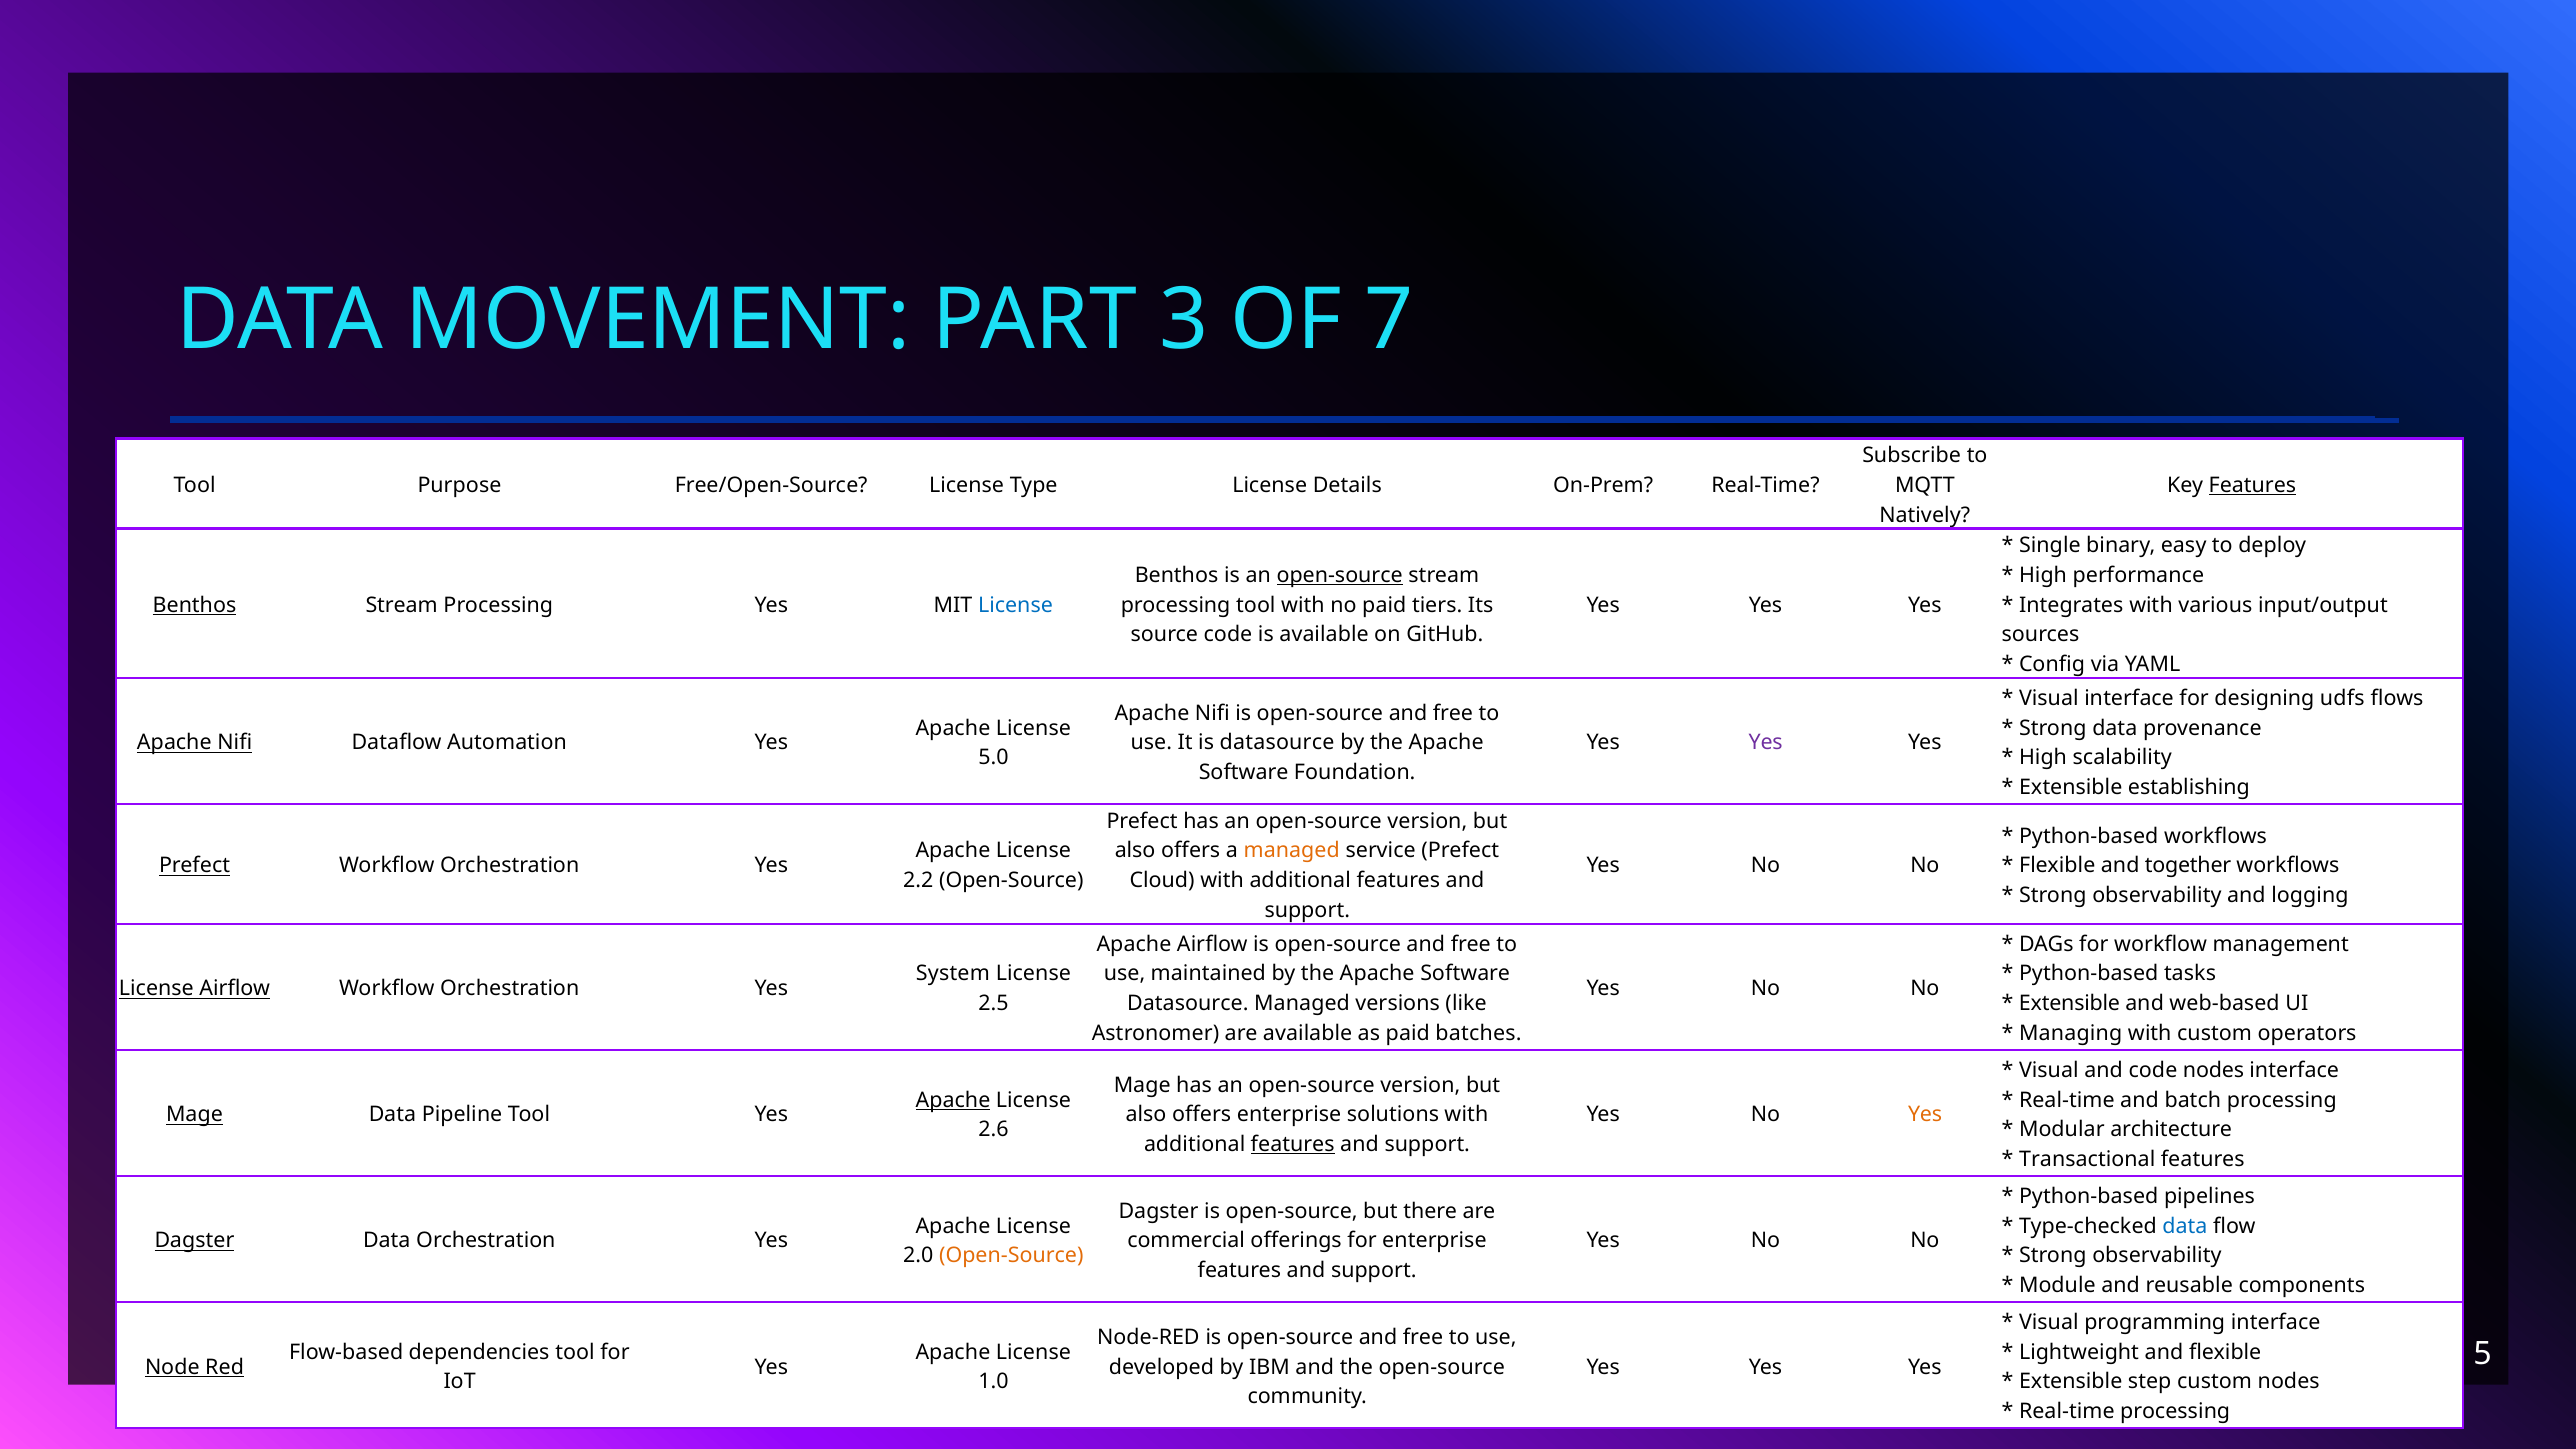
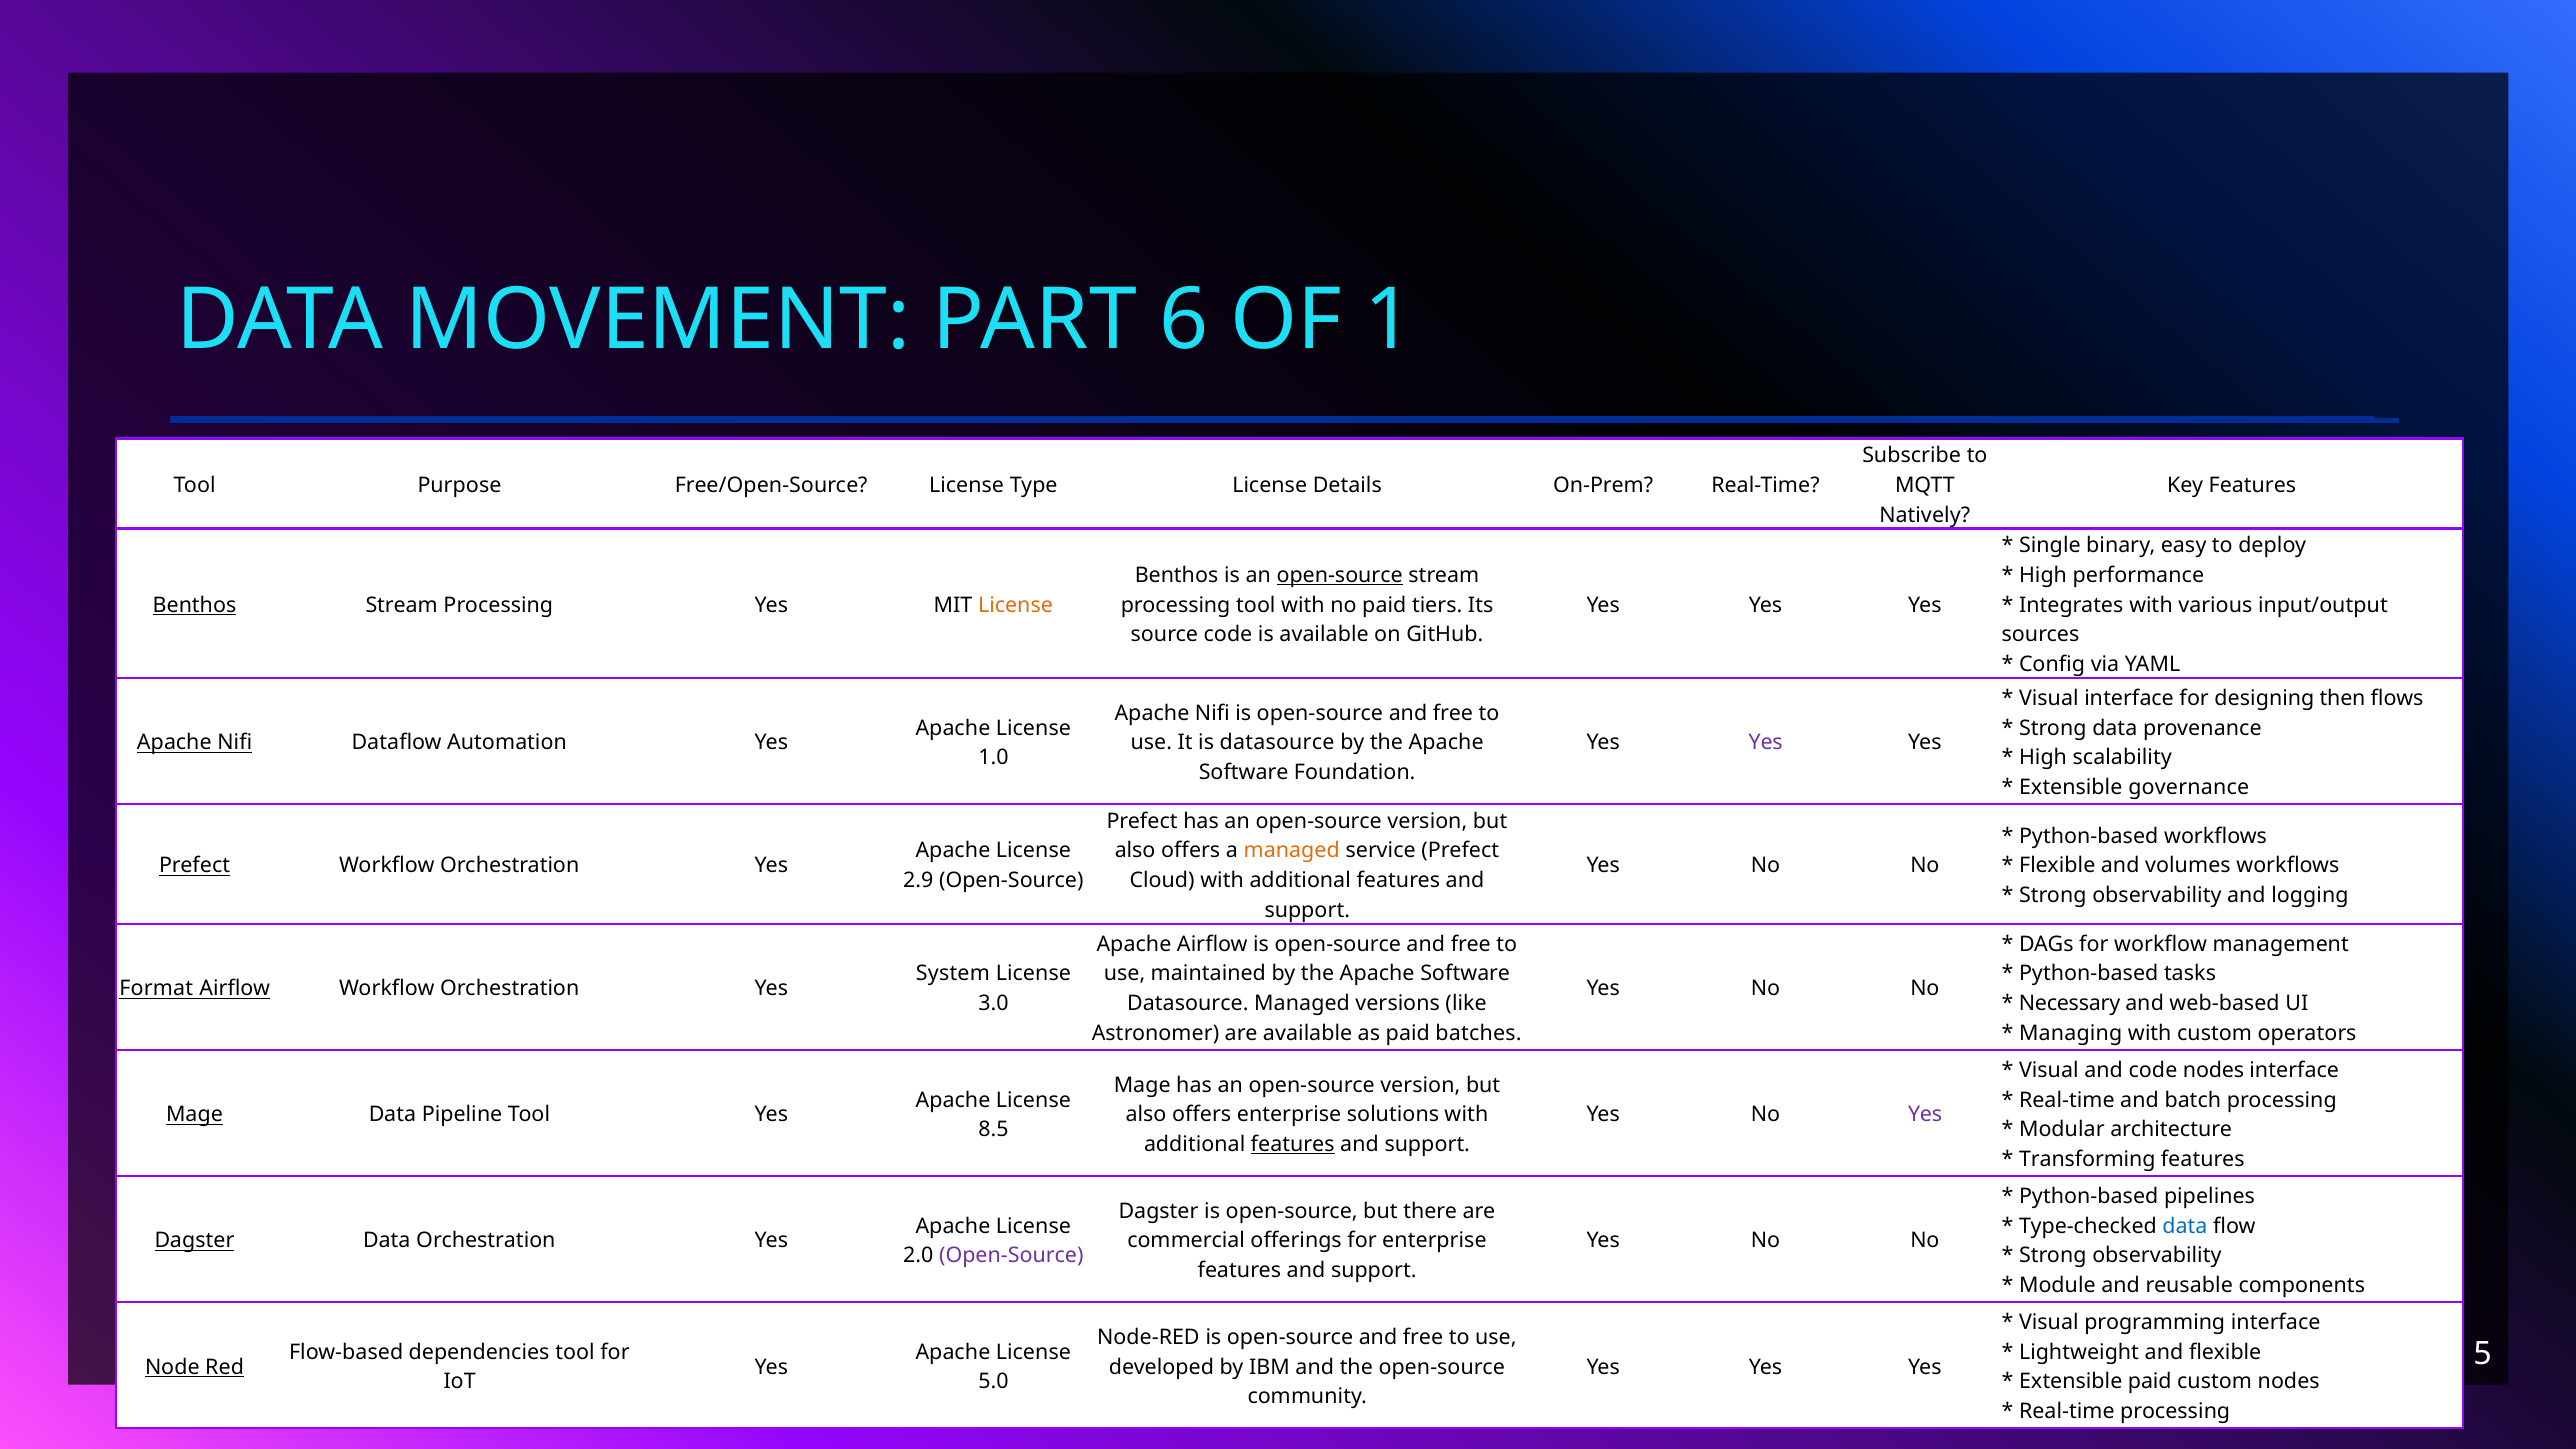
3: 3 -> 6
7: 7 -> 1
Features at (2252, 485) underline: present -> none
License at (1015, 605) colour: blue -> orange
udfs: udfs -> then
5.0: 5.0 -> 1.0
establishing: establishing -> governance
together: together -> volumes
2.2: 2.2 -> 2.9
License at (156, 989): License -> Format
2.5: 2.5 -> 3.0
Extensible at (2070, 1003): Extensible -> Necessary
Apache at (953, 1100) underline: present -> none
Yes at (1925, 1115) colour: orange -> purple
2.6: 2.6 -> 8.5
Transactional: Transactional -> Transforming
Open-Source at (1011, 1256) colour: orange -> purple
1.0: 1.0 -> 5.0
Extensible step: step -> paid
